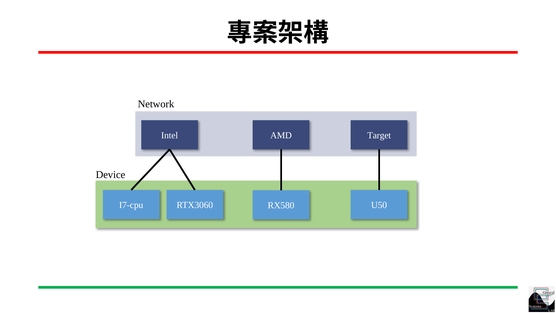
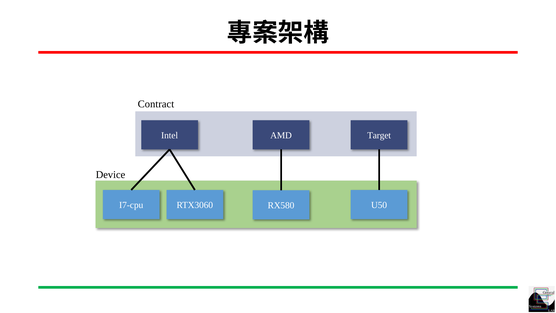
Network: Network -> Contract
